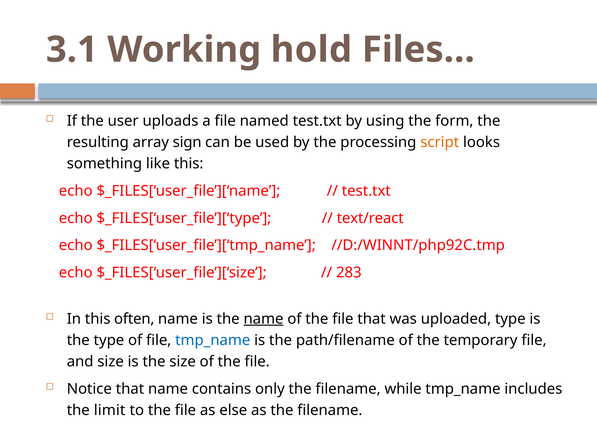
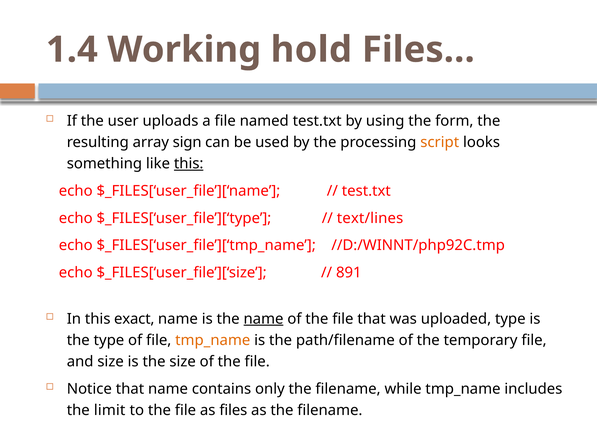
3.1: 3.1 -> 1.4
this at (189, 164) underline: none -> present
text/react: text/react -> text/lines
283: 283 -> 891
often: often -> exact
tmp_name at (213, 341) colour: blue -> orange
else: else -> files
